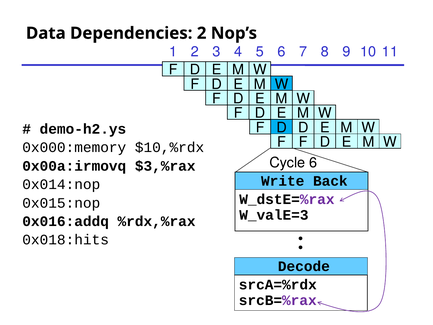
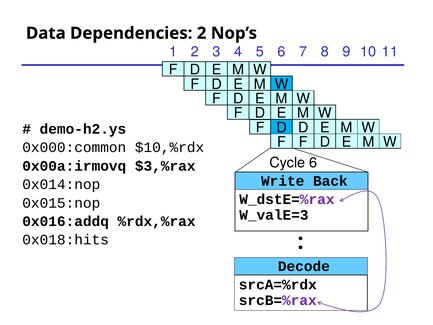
0x000:memory: 0x000:memory -> 0x000:common
